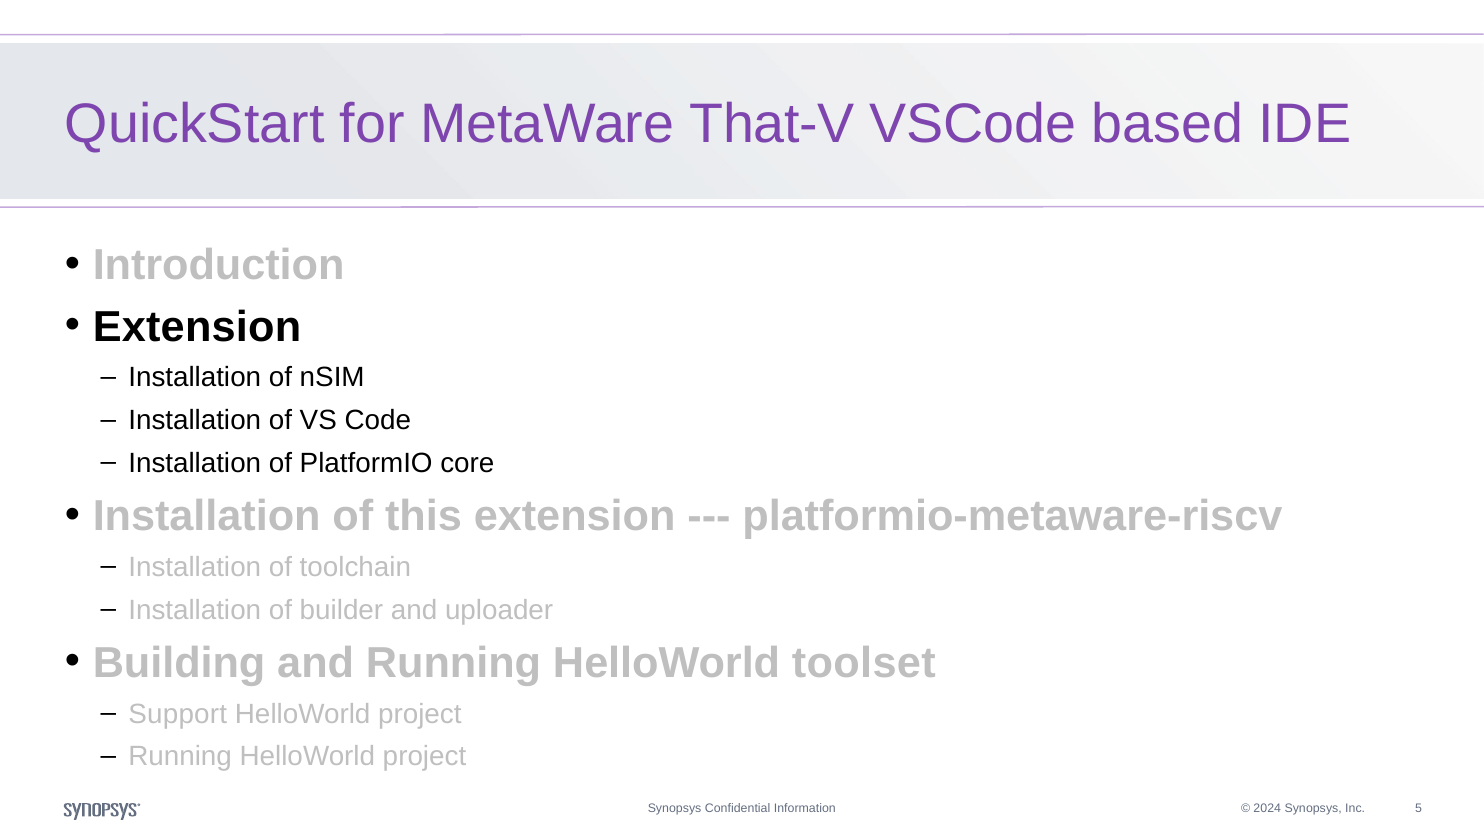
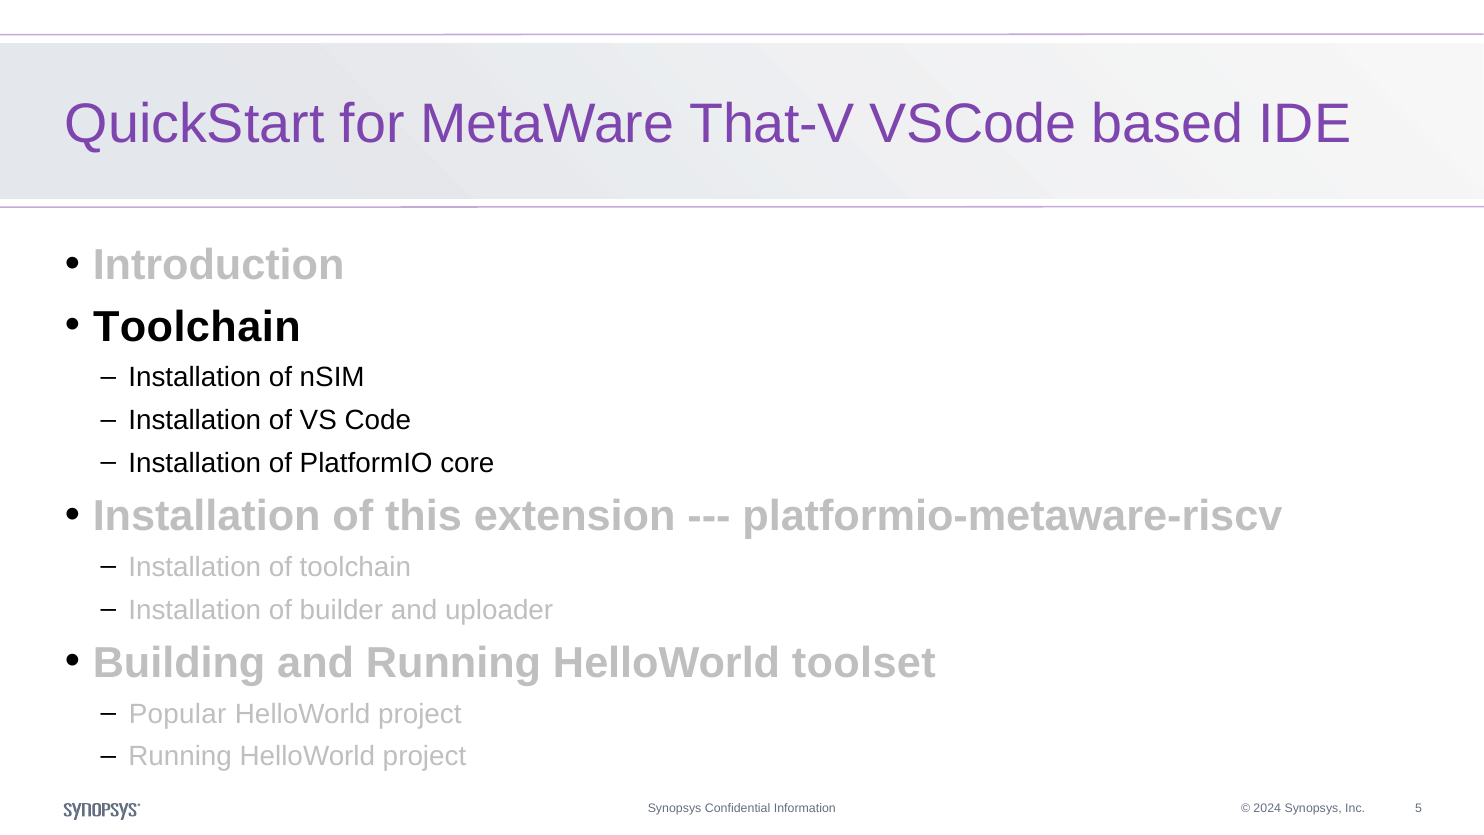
Extension at (197, 327): Extension -> Toolchain
Support: Support -> Popular
